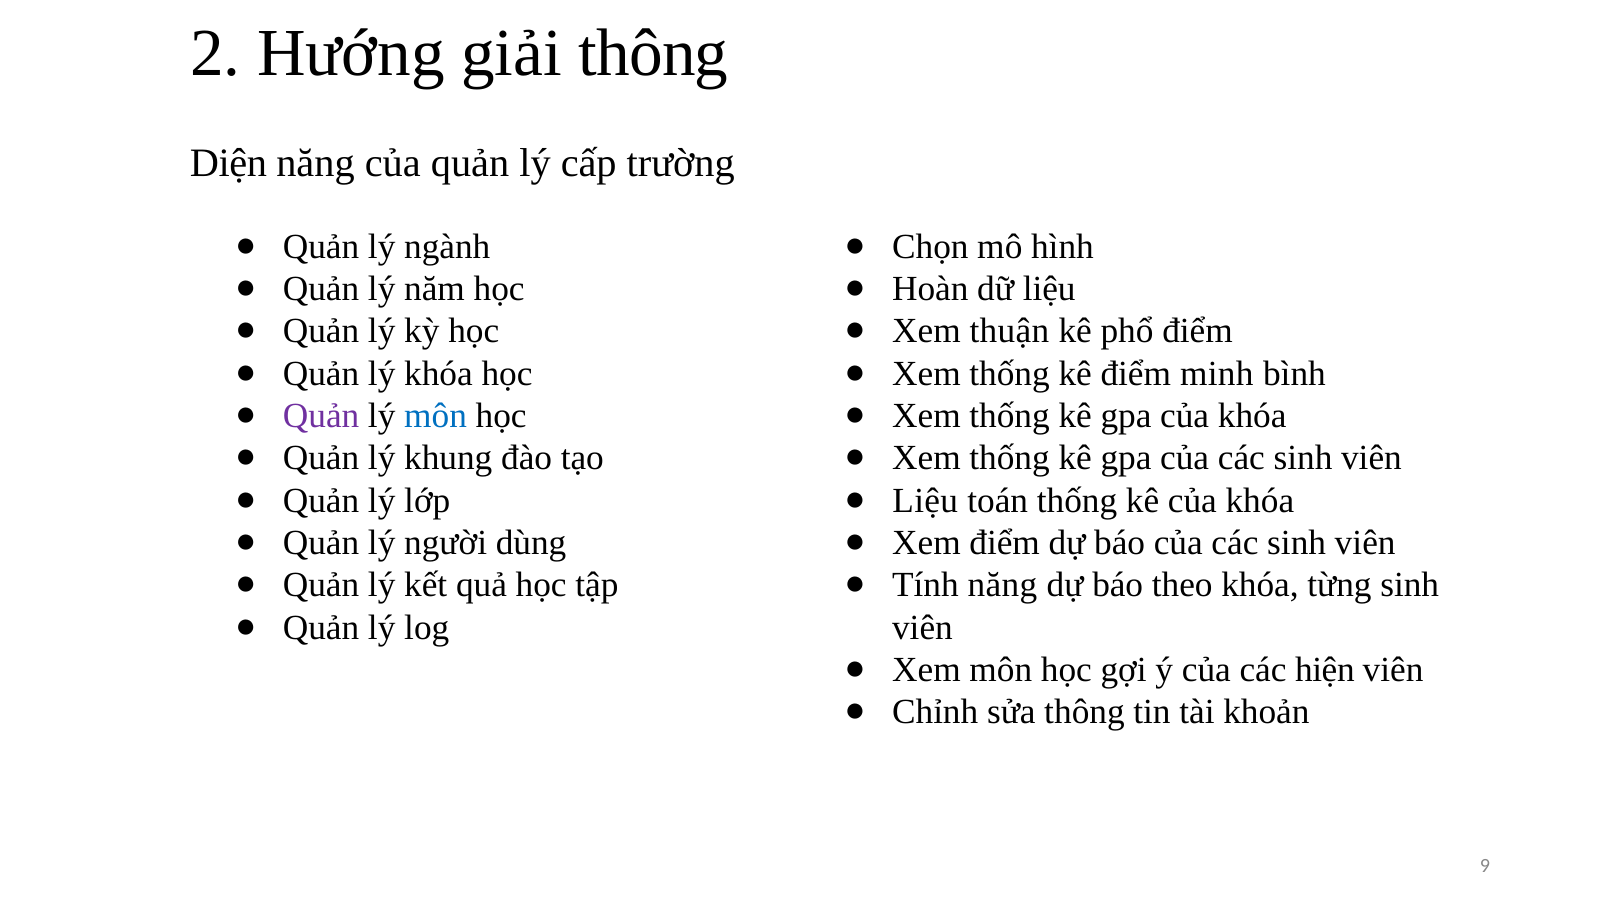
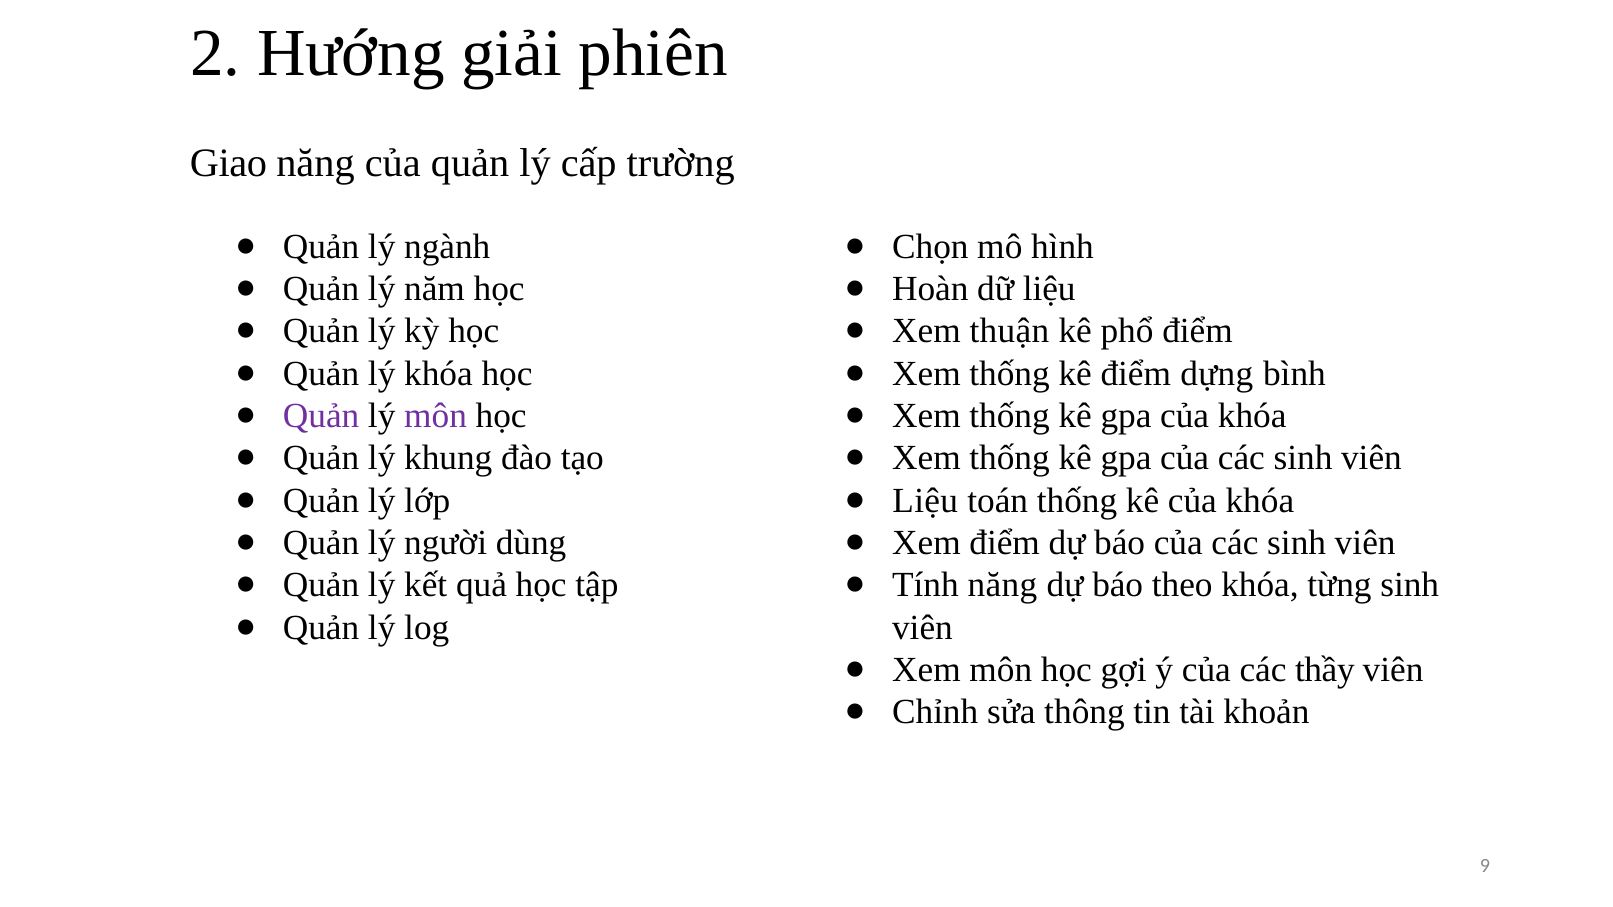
giải thông: thông -> phiên
Diện: Diện -> Giao
minh: minh -> dựng
môn at (436, 416) colour: blue -> purple
hiện: hiện -> thầy
